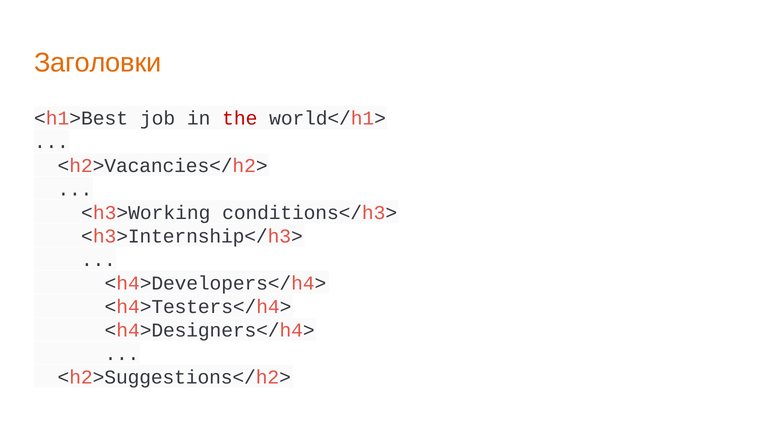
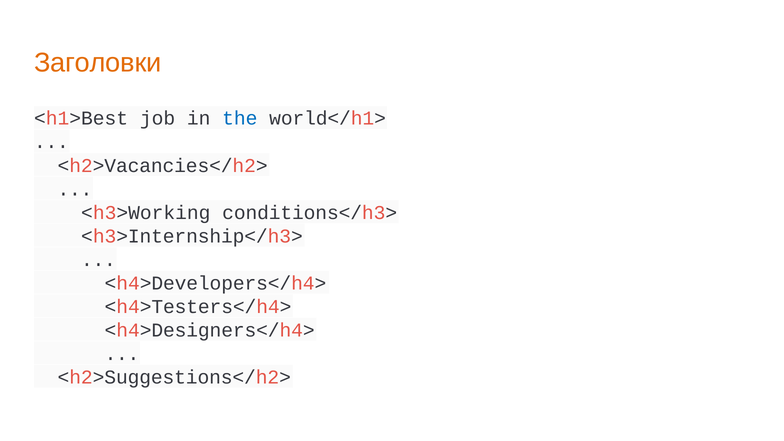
the colour: red -> blue
